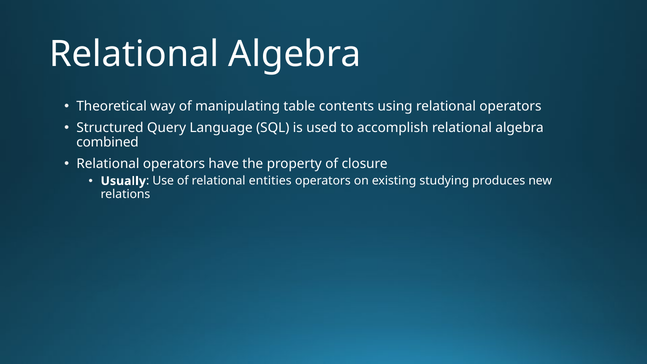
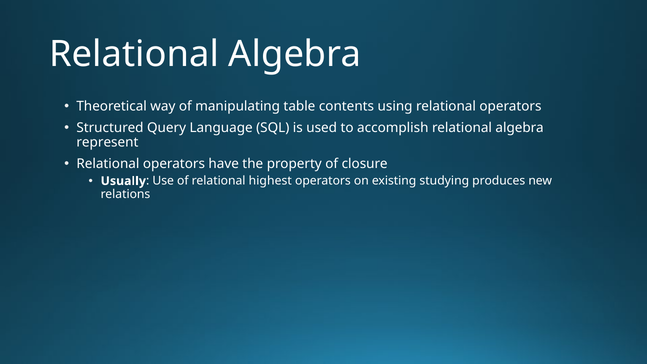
combined: combined -> represent
entities: entities -> highest
